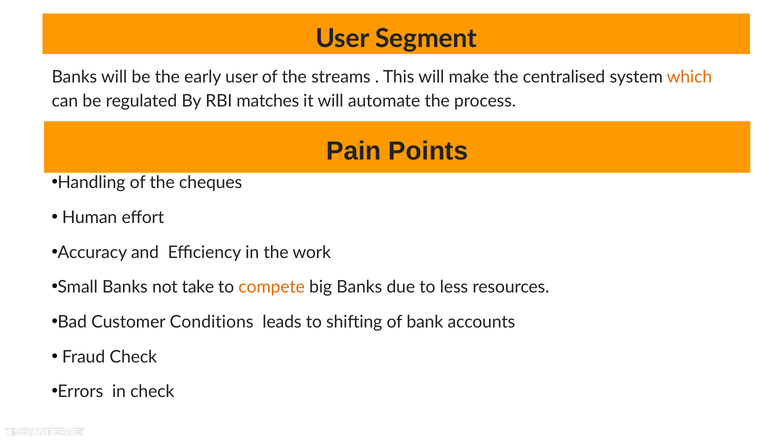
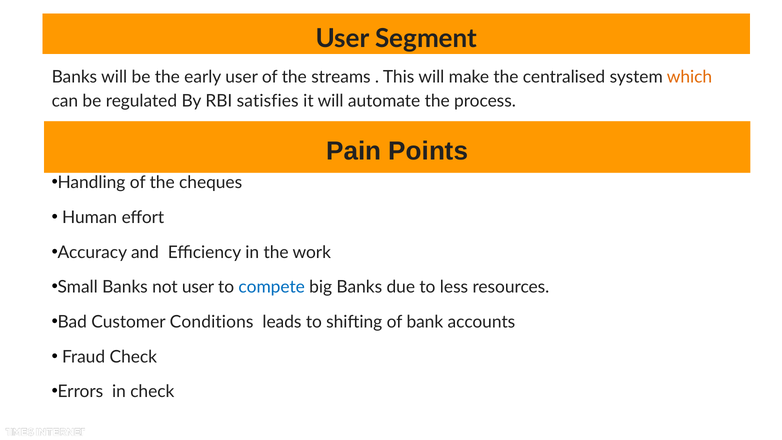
matches: matches -> satisfies
not take: take -> user
compete colour: orange -> blue
